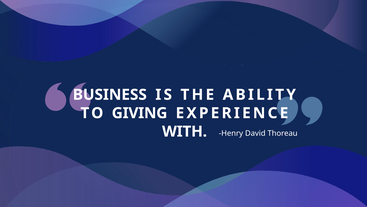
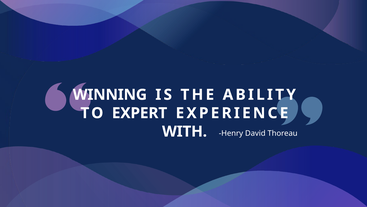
BUSINESS: BUSINESS -> WINNING
GIVING: GIVING -> EXPERT
